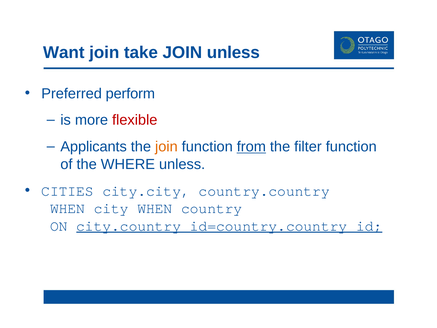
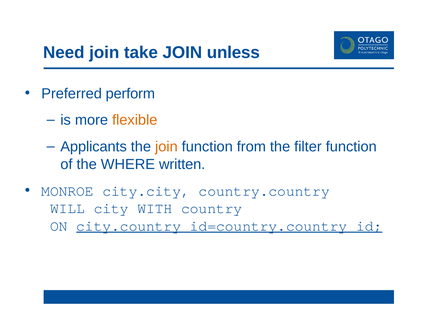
Want: Want -> Need
flexible colour: red -> orange
from underline: present -> none
WHERE unless: unless -> written
CITIES: CITIES -> MONROE
WHEN at (67, 208): WHEN -> WILL
city WHEN: WHEN -> WITH
